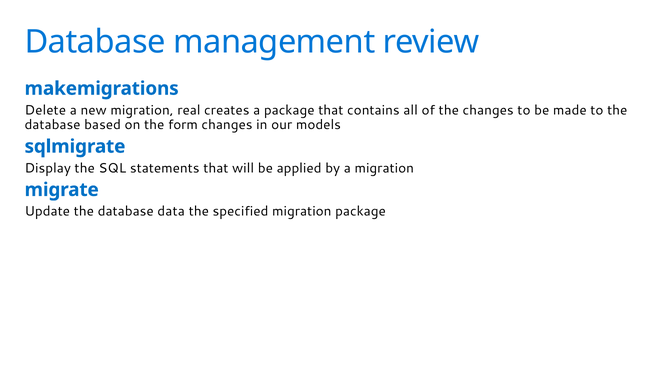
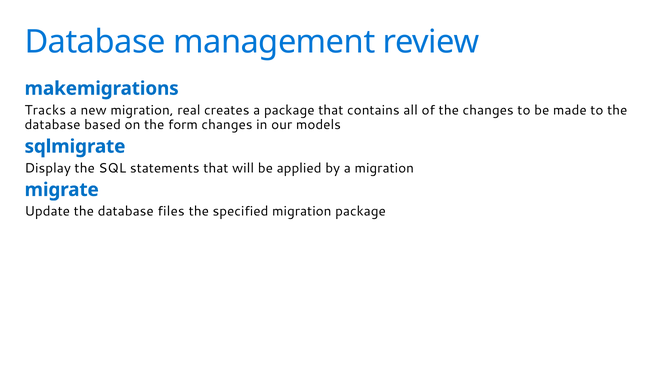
Delete: Delete -> Tracks
data: data -> files
